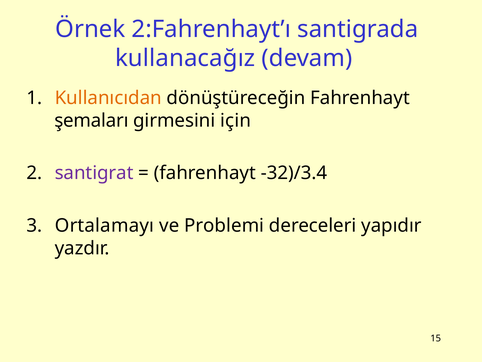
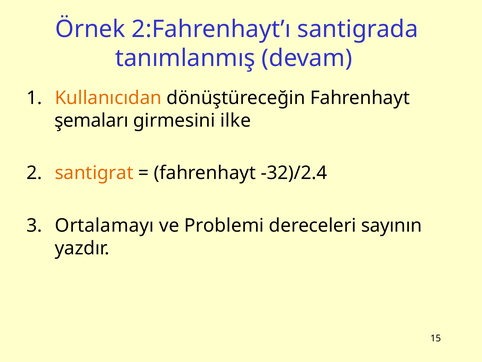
kullanacağız: kullanacağız -> tanımlanmış
için: için -> ilke
santigrat colour: purple -> orange
-32)/3.4: -32)/3.4 -> -32)/2.4
yapıdır: yapıdır -> sayının
